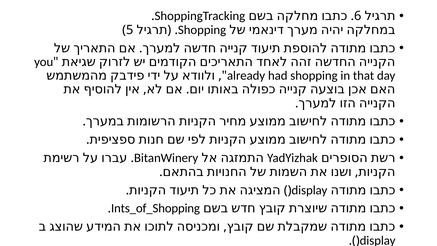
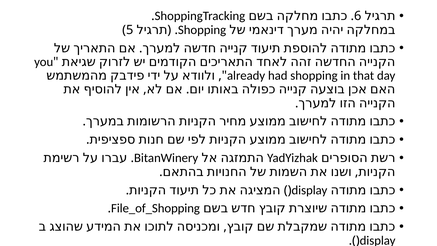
Ints_of_Shopping: Ints_of_Shopping -> File_of_Shopping
